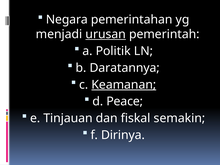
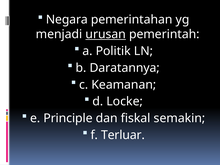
Keamanan underline: present -> none
Peace: Peace -> Locke
Tinjauan: Tinjauan -> Principle
Dirinya: Dirinya -> Terluar
